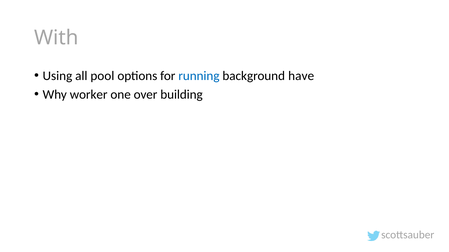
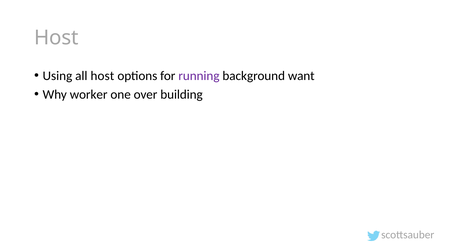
With at (56, 38): With -> Host
all pool: pool -> host
running colour: blue -> purple
have: have -> want
